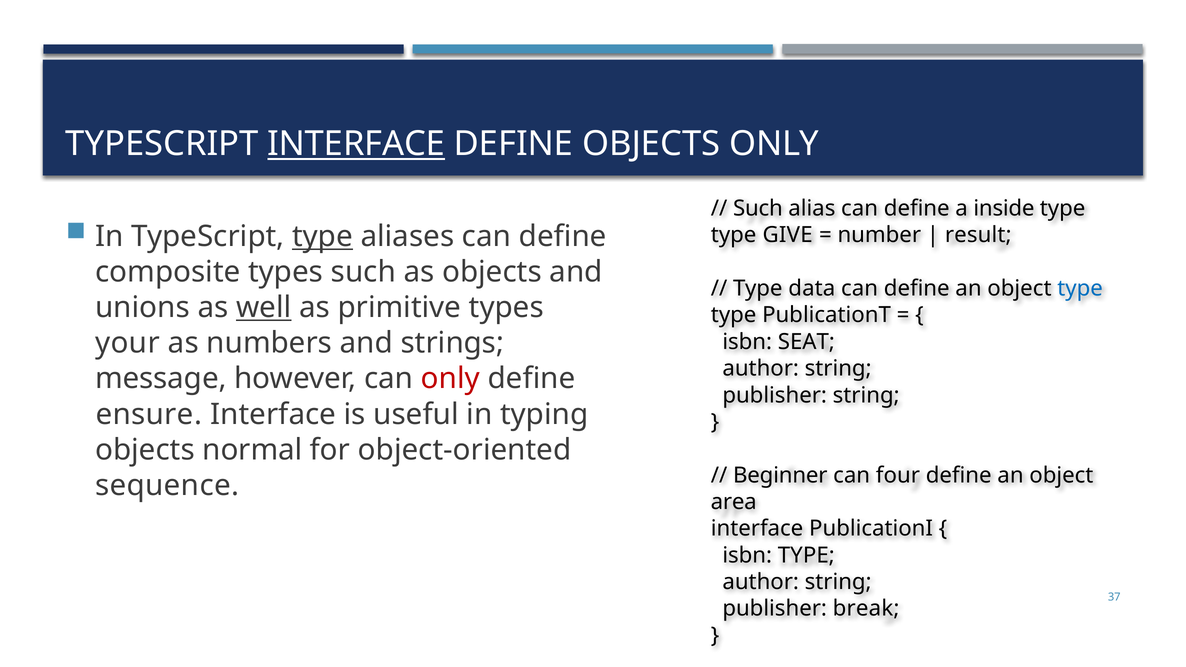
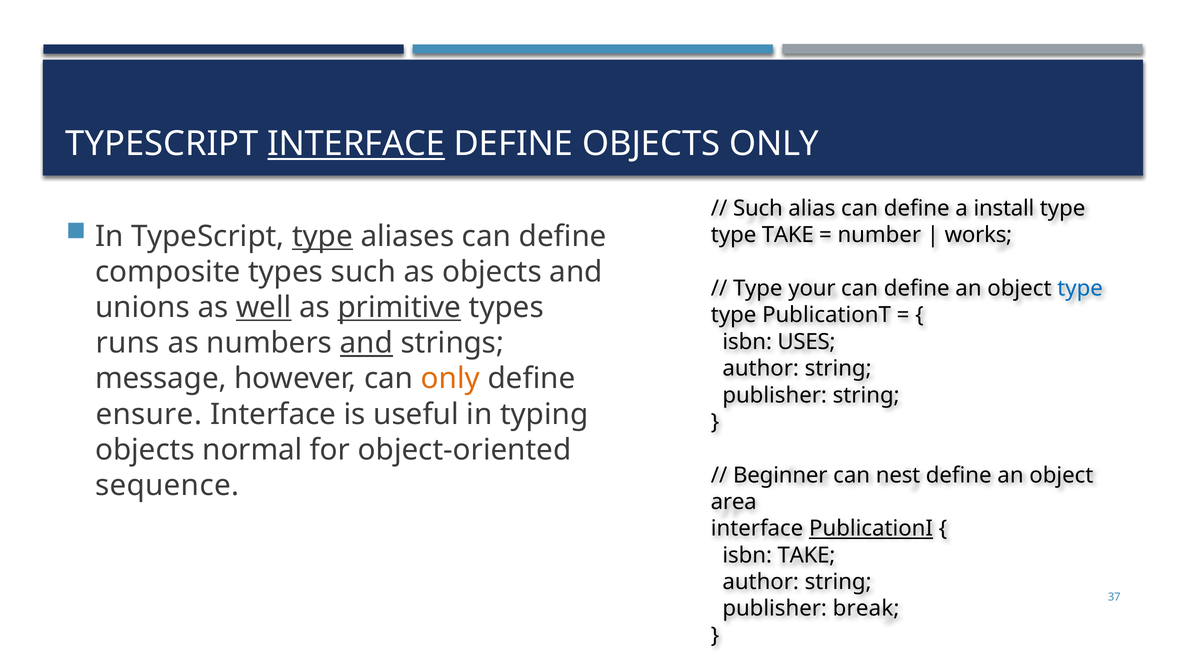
inside: inside -> install
type GIVE: GIVE -> TAKE
result: result -> works
data: data -> your
primitive underline: none -> present
your: your -> runs
and at (366, 343) underline: none -> present
SEAT: SEAT -> USES
only at (450, 379) colour: red -> orange
four: four -> nest
PublicationI underline: none -> present
isbn TYPE: TYPE -> TAKE
